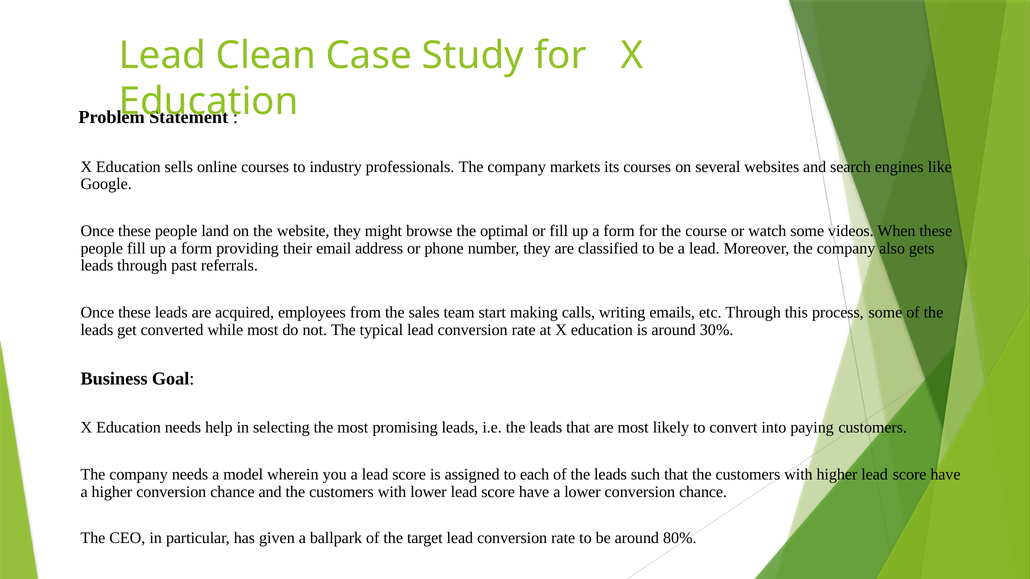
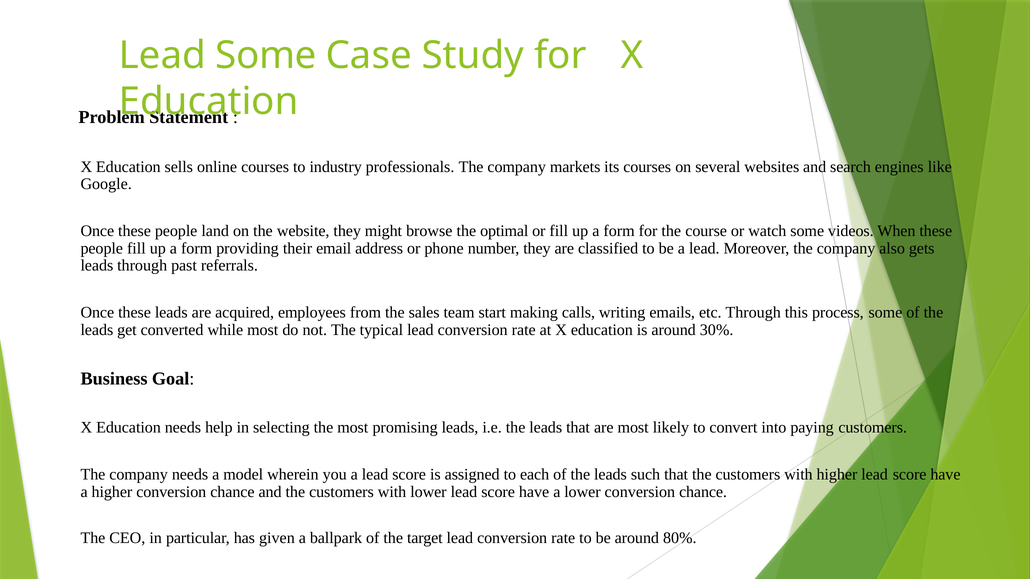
Lead Clean: Clean -> Some
